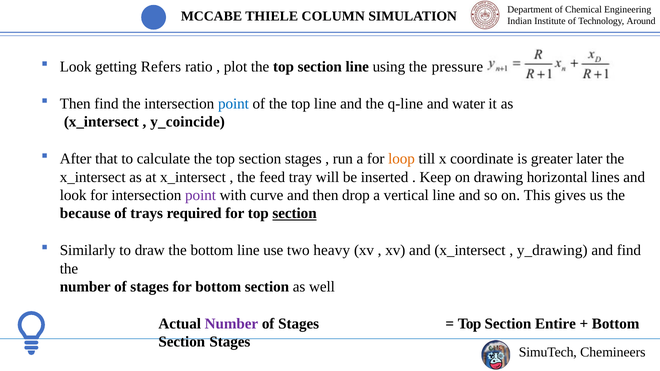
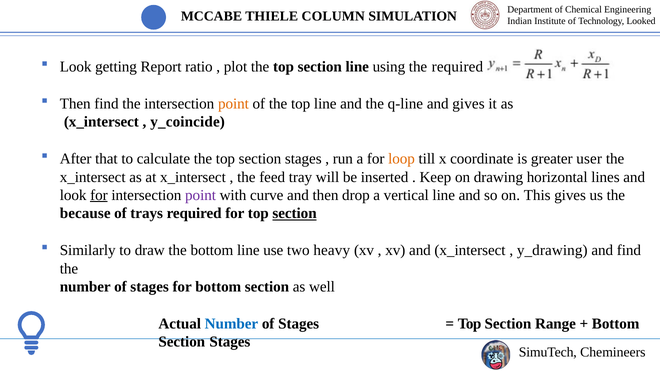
Around: Around -> Looked
Refers: Refers -> Report
the pressure: pressure -> required
point at (233, 104) colour: blue -> orange
and water: water -> gives
later: later -> user
for at (99, 195) underline: none -> present
Number at (231, 324) colour: purple -> blue
Entire: Entire -> Range
